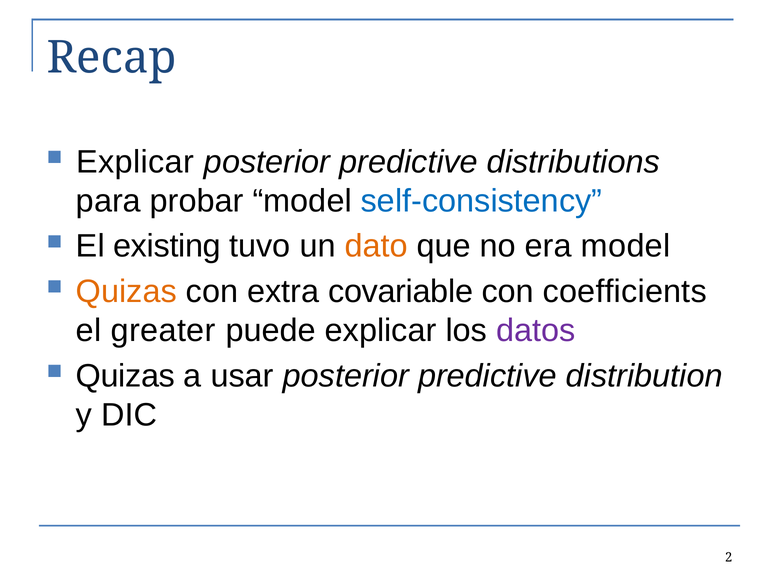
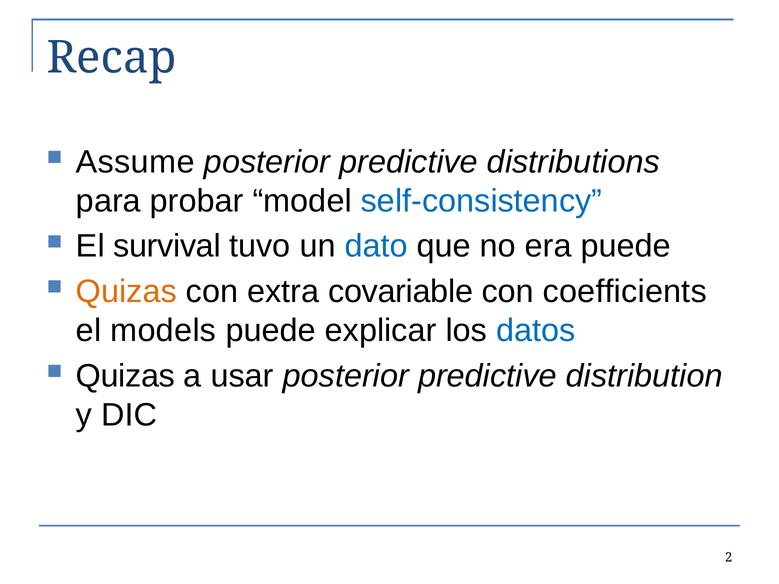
Explicar at (135, 162): Explicar -> Assume
existing: existing -> survival
dato colour: orange -> blue
era model: model -> puede
greater: greater -> models
datos colour: purple -> blue
